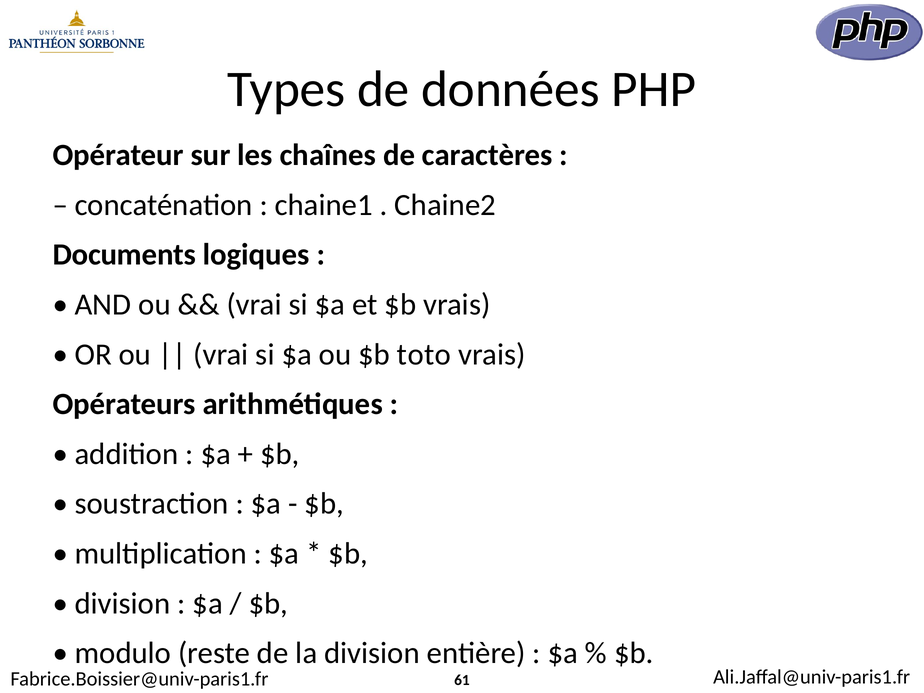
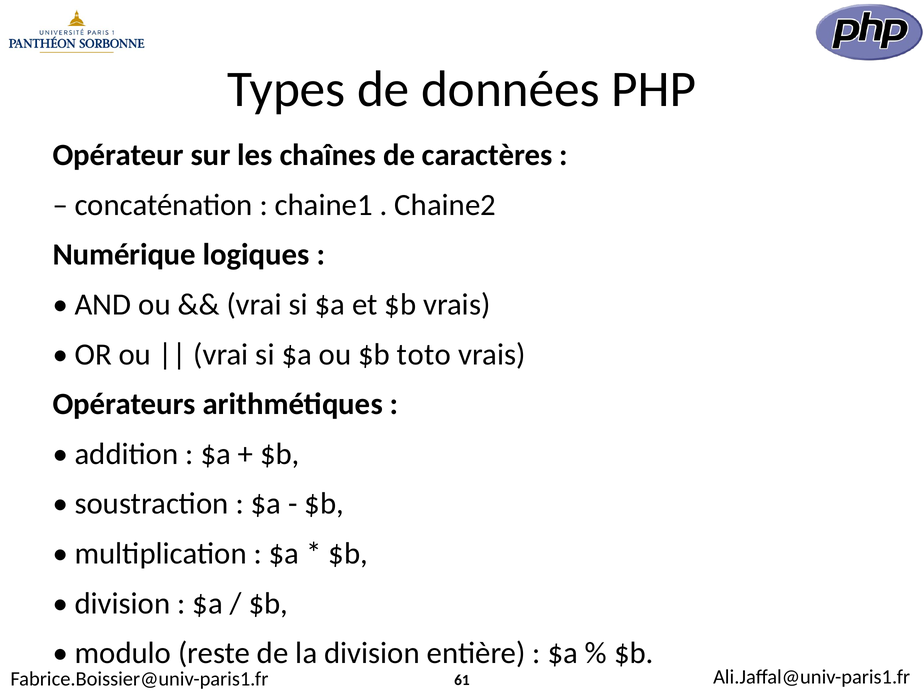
Documents: Documents -> Numérique
